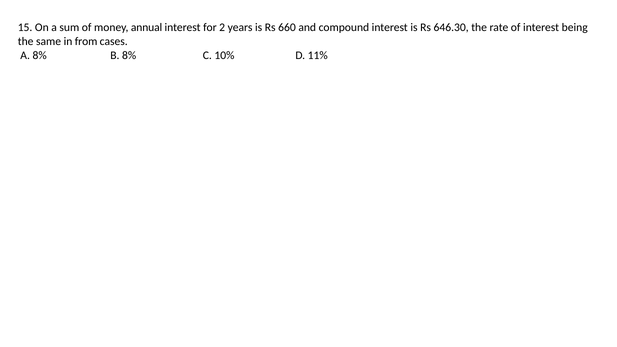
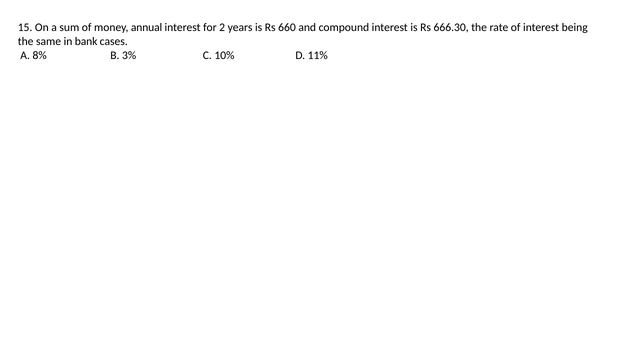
646.30: 646.30 -> 666.30
from: from -> bank
B 8%: 8% -> 3%
